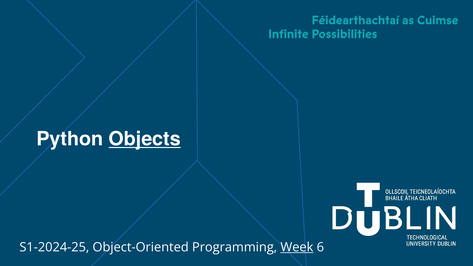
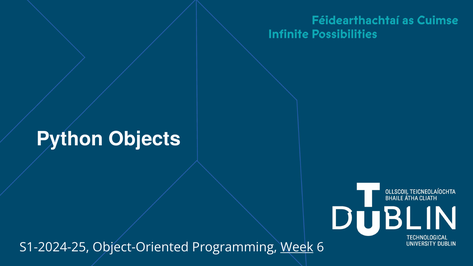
Objects underline: present -> none
